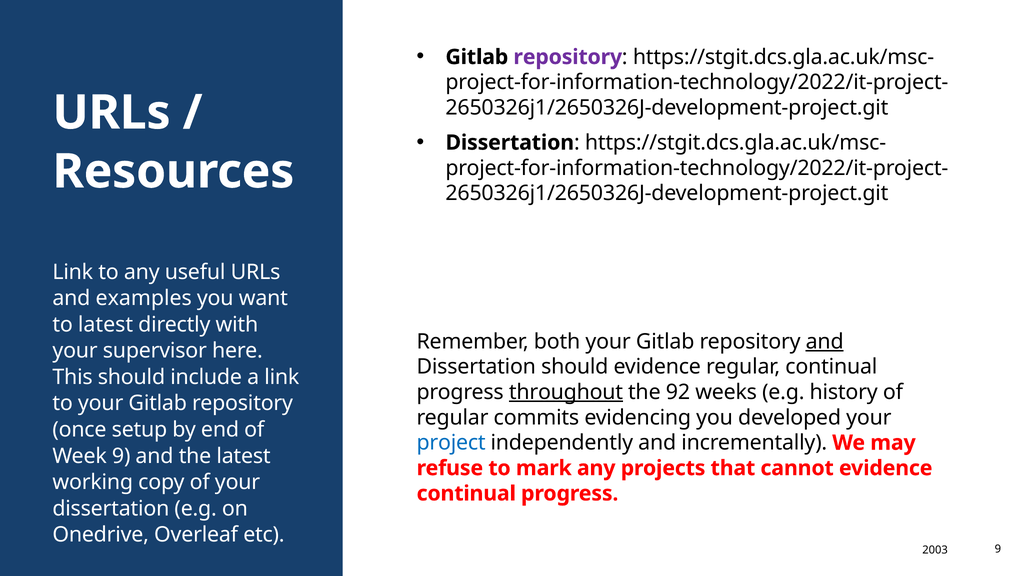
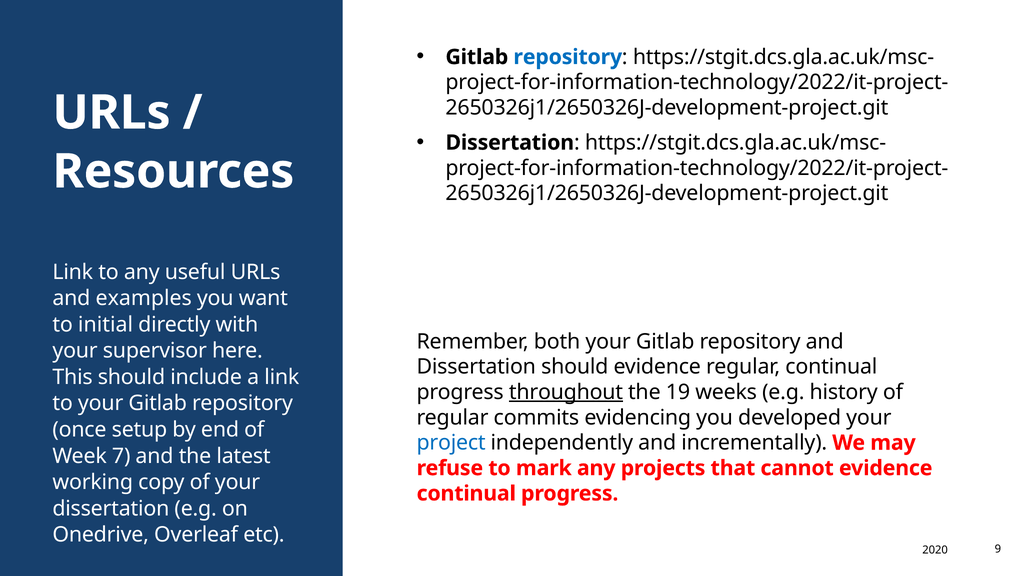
repository at (568, 57) colour: purple -> blue
to latest: latest -> initial
and at (825, 342) underline: present -> none
92: 92 -> 19
Week 9: 9 -> 7
2003: 2003 -> 2020
